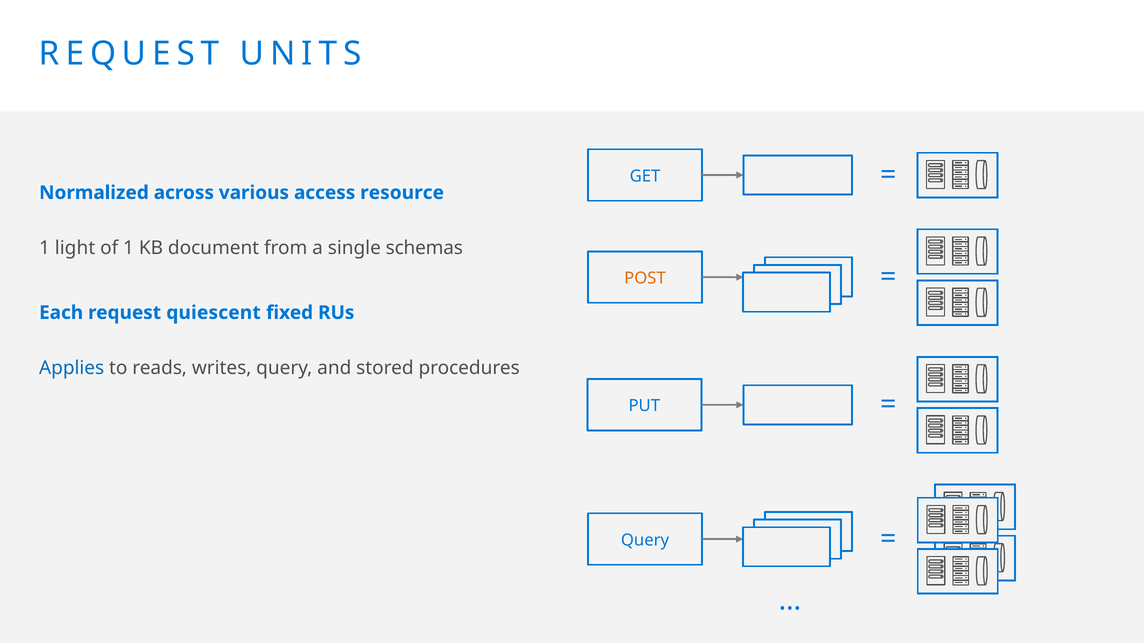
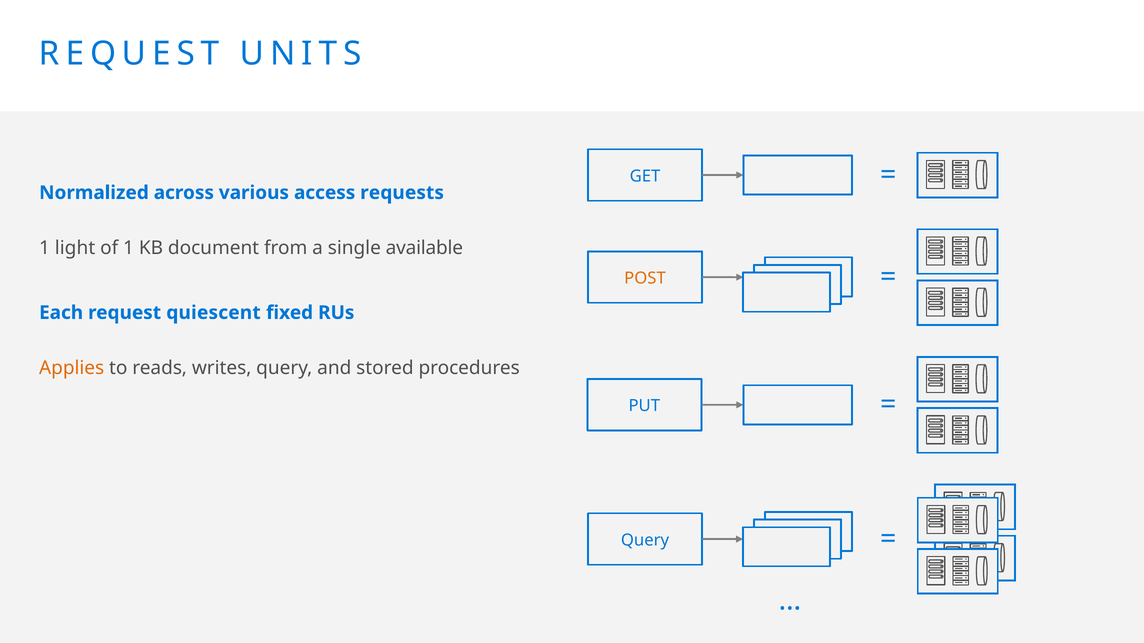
resource: resource -> requests
schemas: schemas -> available
Applies colour: blue -> orange
